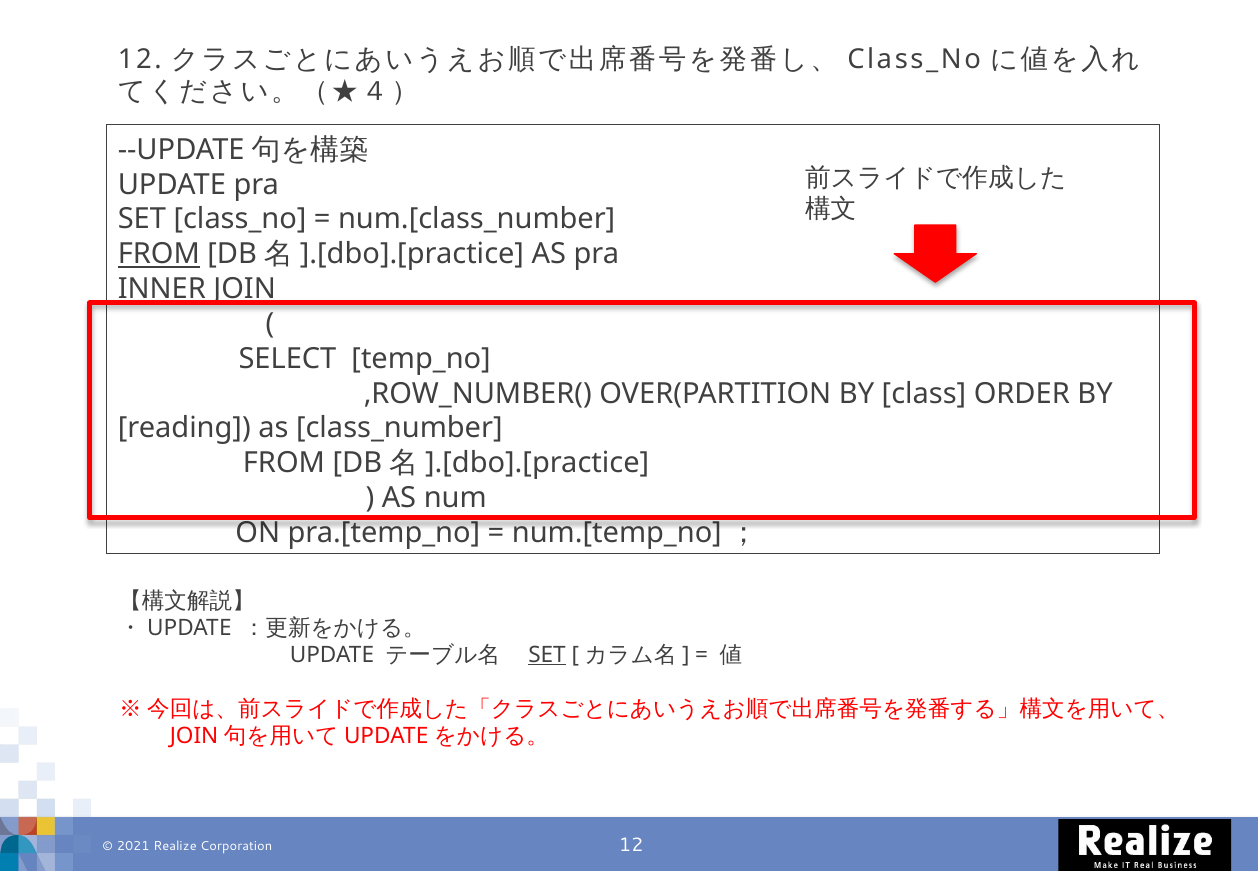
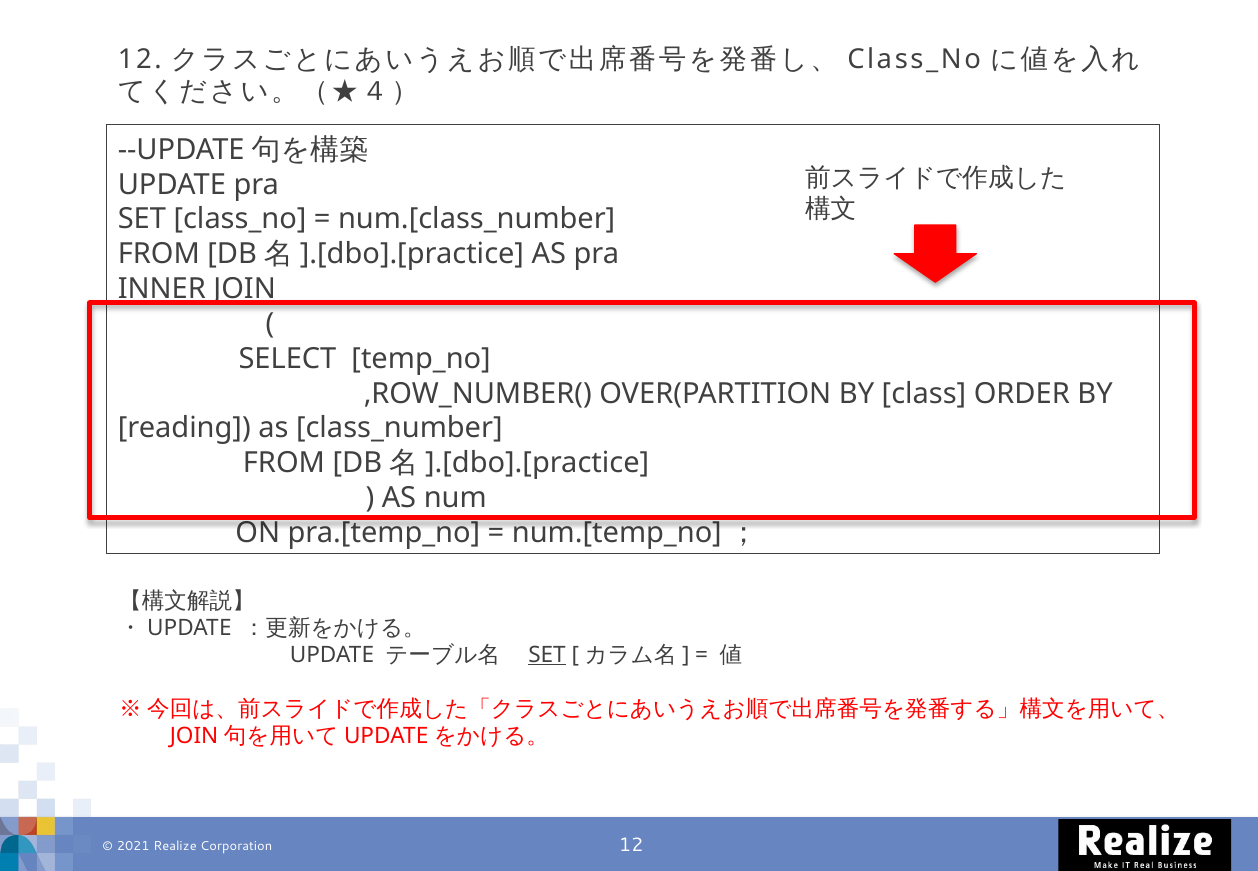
FROM at (159, 254) underline: present -> none
